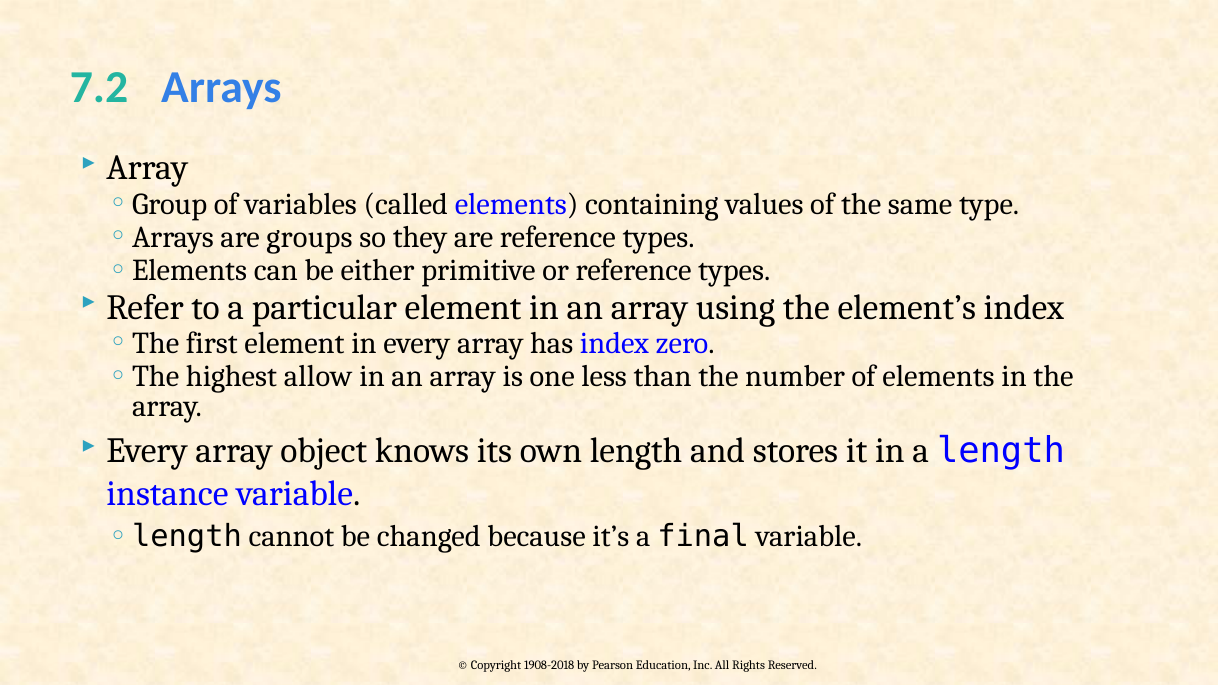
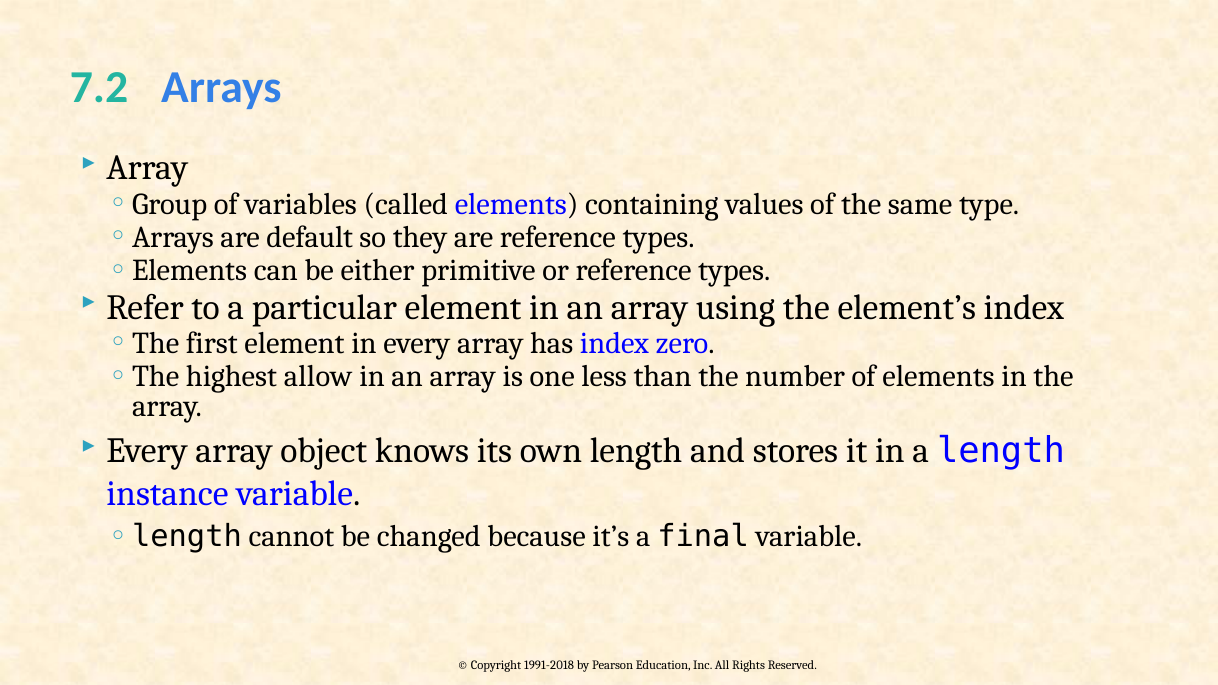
groups: groups -> default
1908-2018: 1908-2018 -> 1991-2018
